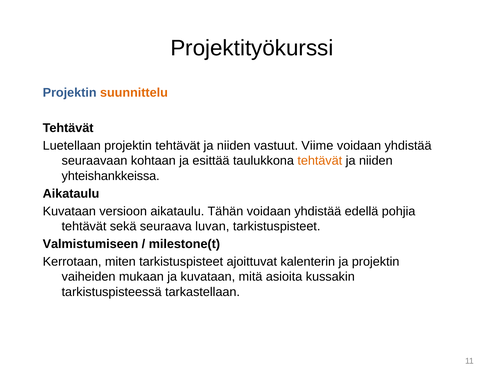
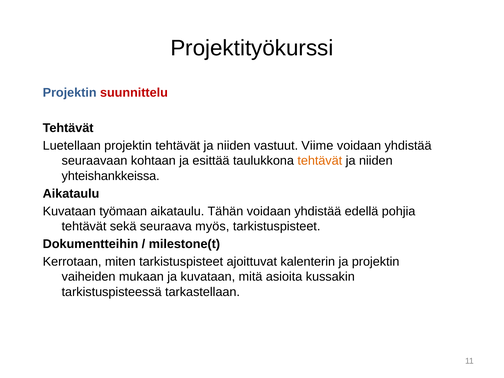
suunnittelu colour: orange -> red
versioon: versioon -> työmaan
luvan: luvan -> myös
Valmistumiseen: Valmistumiseen -> Dokumentteihin
